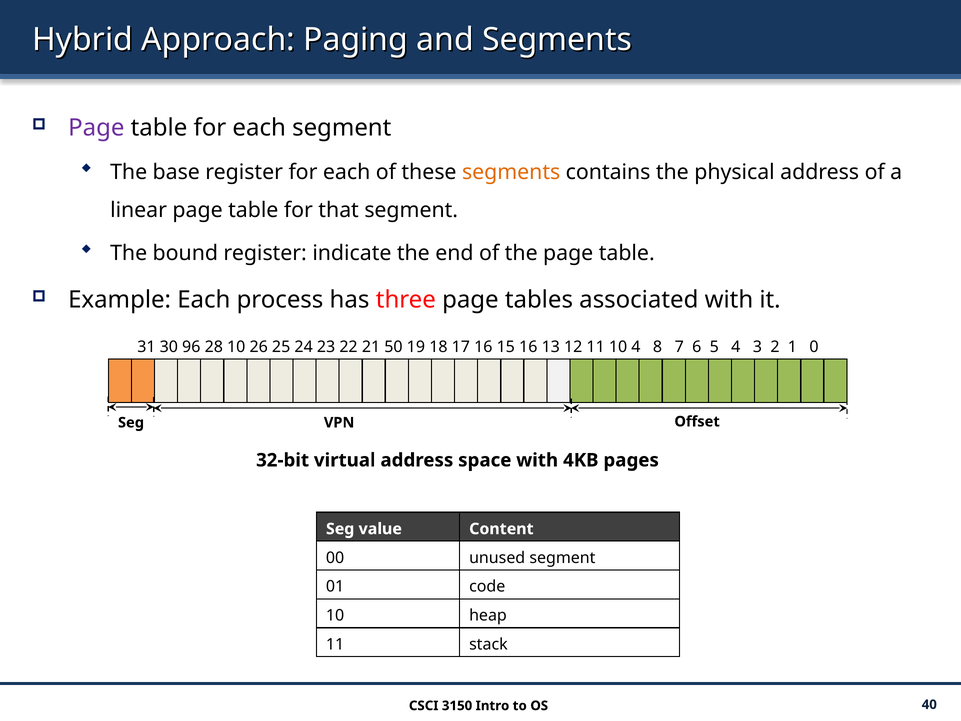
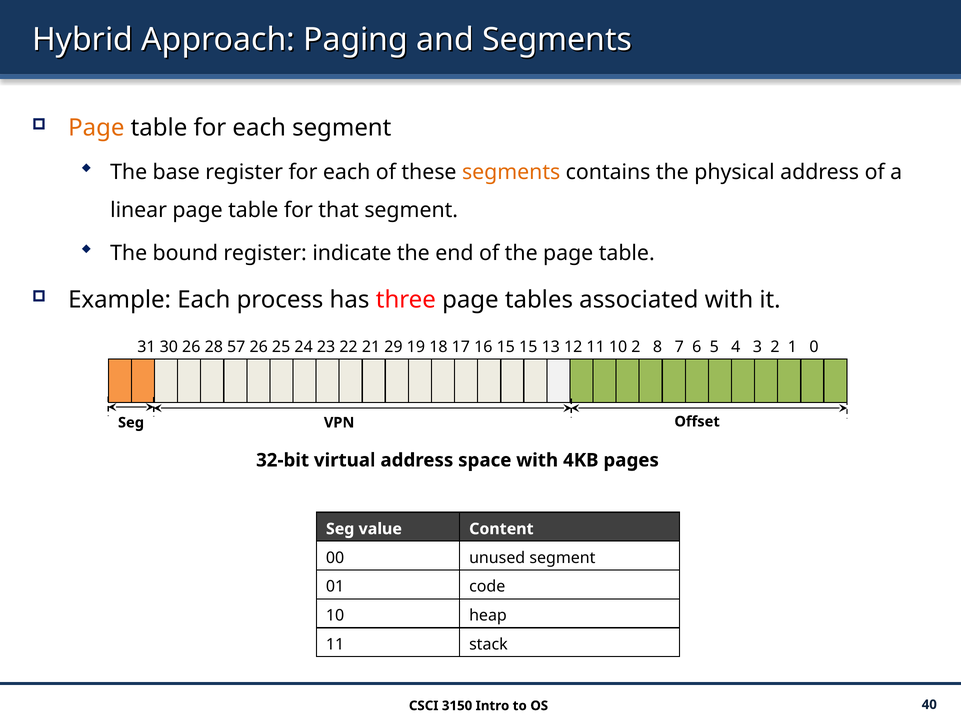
Page at (96, 128) colour: purple -> orange
30 96: 96 -> 26
28 10: 10 -> 57
50: 50 -> 29
15 16: 16 -> 15
10 4: 4 -> 2
